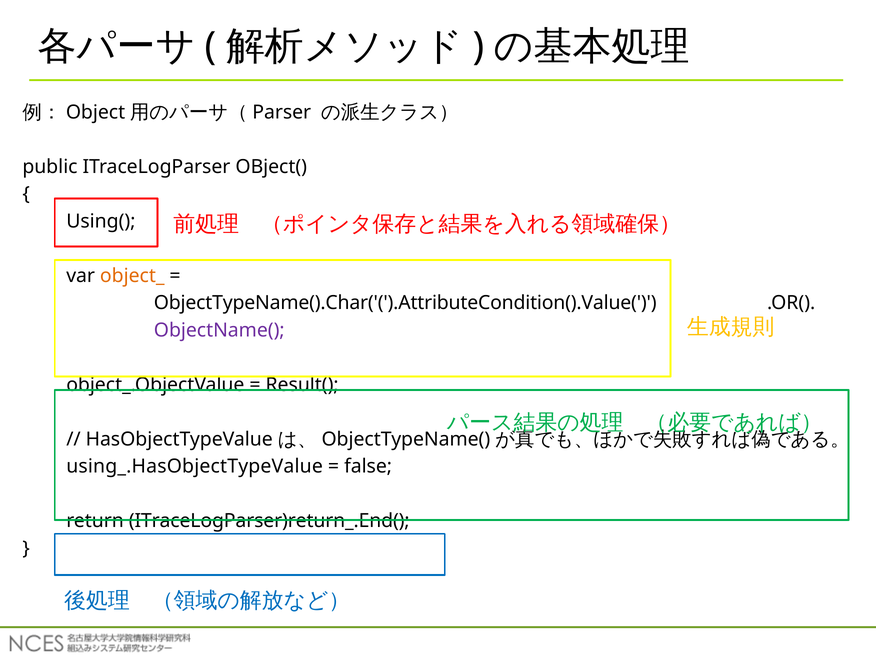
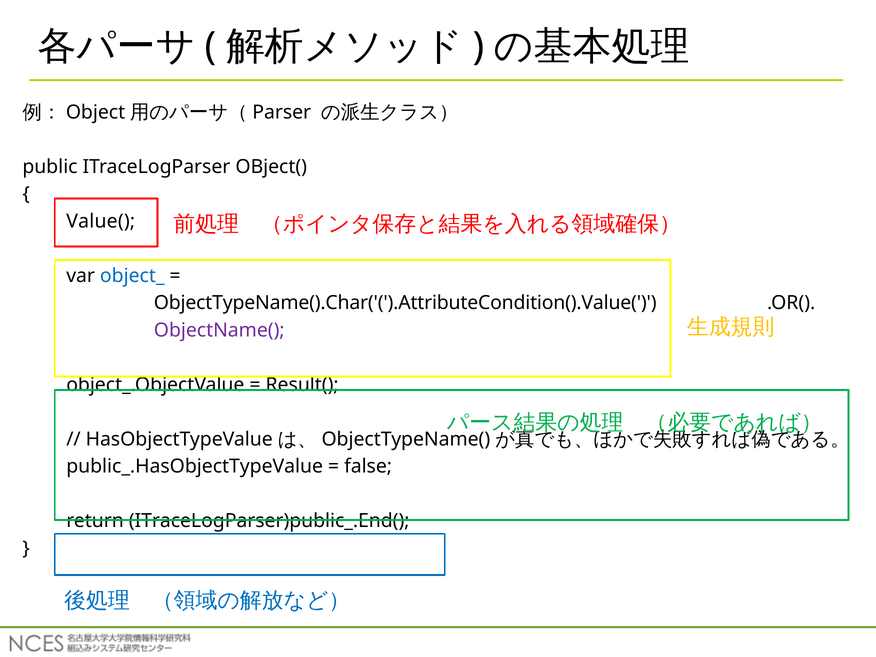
Using(: Using( -> Value(
object_ colour: orange -> blue
using_.HasObjectTypeValue: using_.HasObjectTypeValue -> public_.HasObjectTypeValue
ITraceLogParser)return_.End(: ITraceLogParser)return_.End( -> ITraceLogParser)public_.End(
